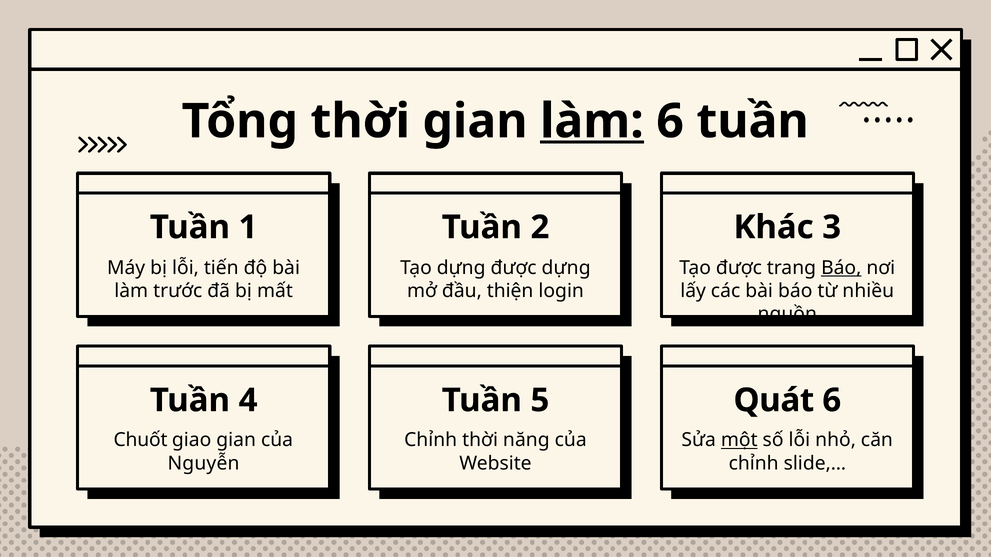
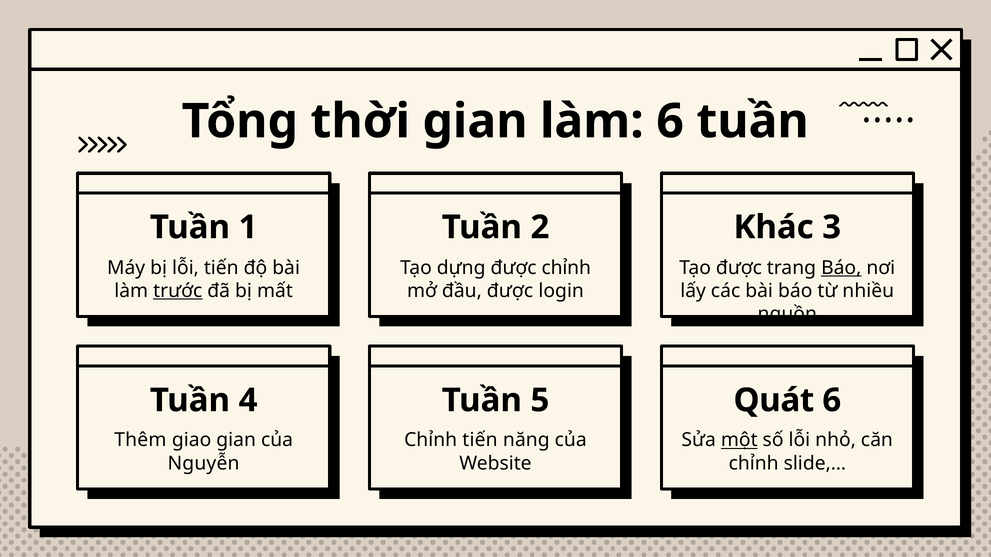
làm at (592, 121) underline: present -> none
được dựng: dựng -> chỉnh
trước underline: none -> present
đầu thiện: thiện -> được
Chuốt: Chuốt -> Thêm
Chỉnh thời: thời -> tiến
